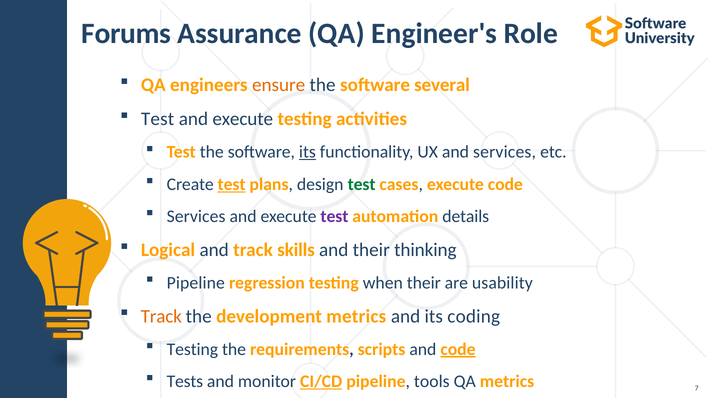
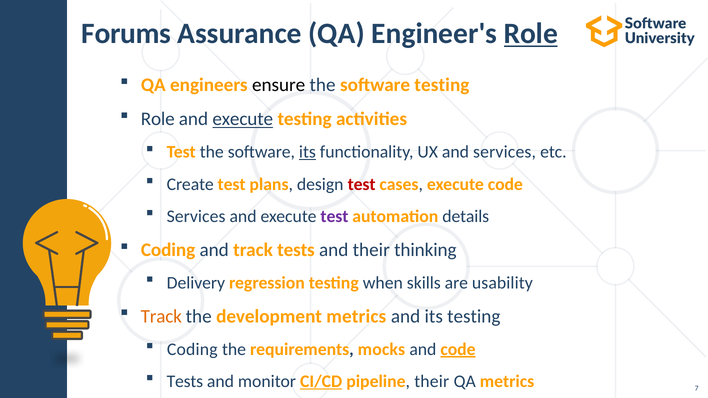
Role at (531, 34) underline: none -> present
ensure colour: orange -> black
software several: several -> testing
Test at (158, 119): Test -> Role
execute at (243, 119) underline: none -> present
test at (232, 184) underline: present -> none
test at (362, 184) colour: green -> red
Logical at (168, 250): Logical -> Coding
track skills: skills -> tests
Pipeline at (196, 283): Pipeline -> Delivery
when their: their -> skills
its coding: coding -> testing
Testing at (192, 349): Testing -> Coding
scripts: scripts -> mocks
pipeline tools: tools -> their
